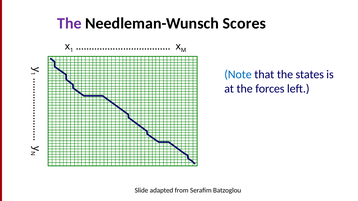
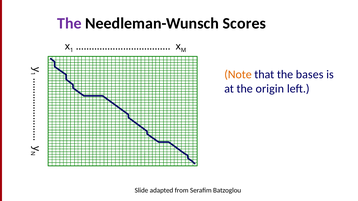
Note colour: blue -> orange
states: states -> bases
forces: forces -> origin
